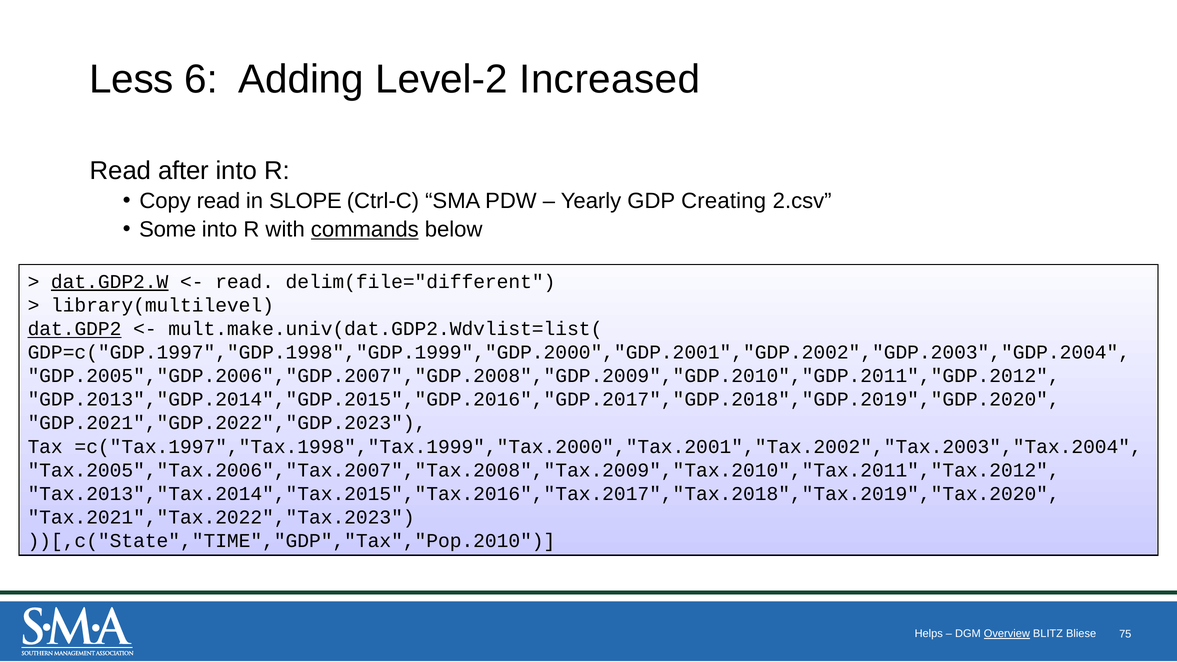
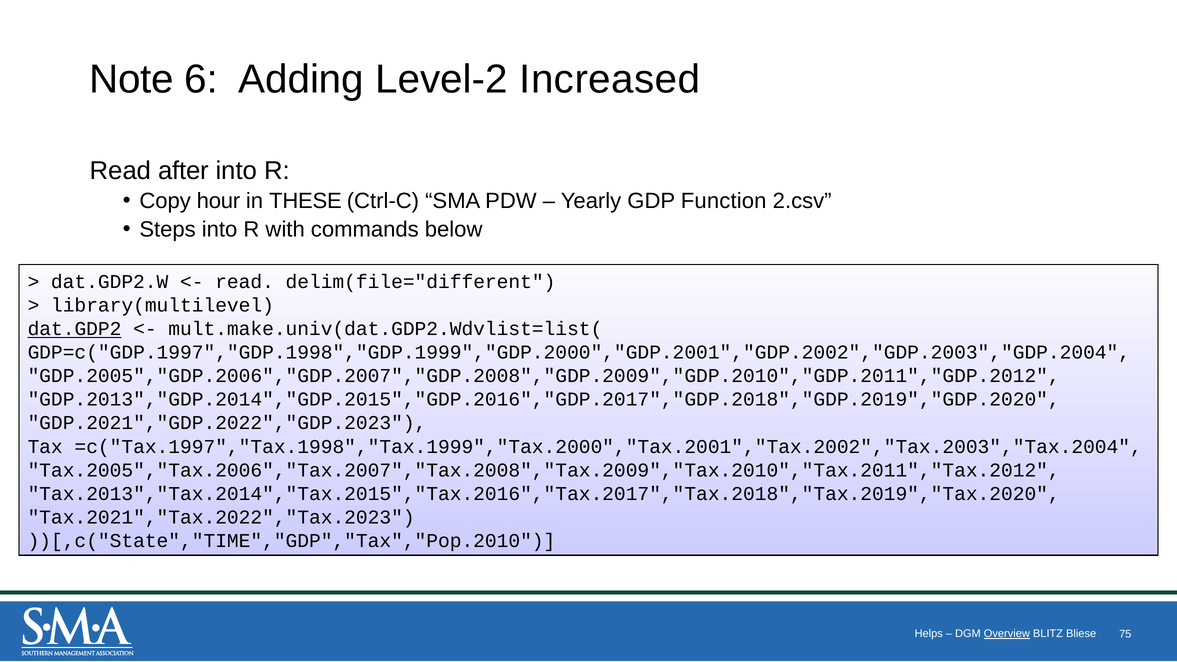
Less: Less -> Note
Copy read: read -> hour
SLOPE: SLOPE -> THESE
Creating: Creating -> Function
Some: Some -> Steps
commands underline: present -> none
dat.GDP2.W underline: present -> none
